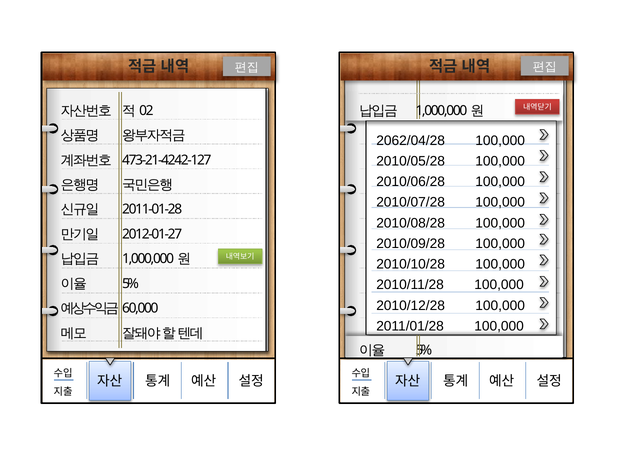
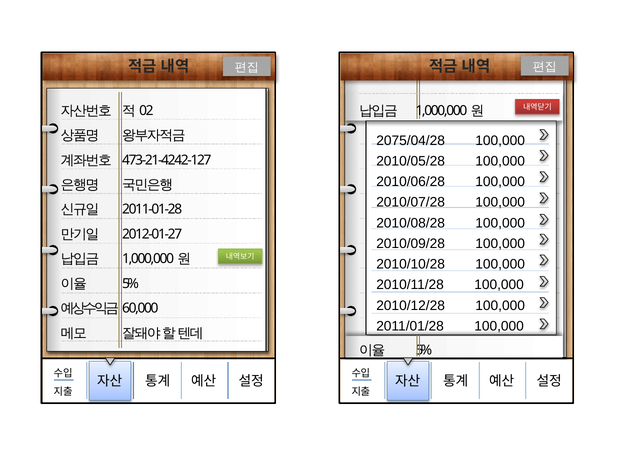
2062/04/28: 2062/04/28 -> 2075/04/28
